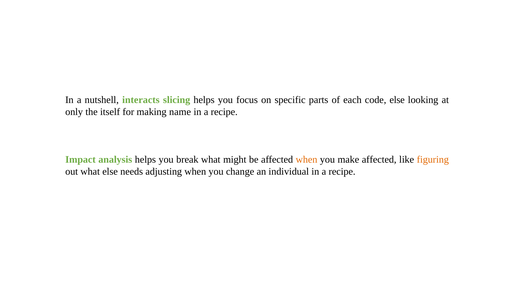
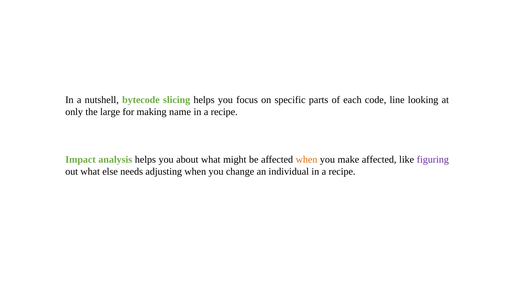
interacts: interacts -> bytecode
code else: else -> line
itself: itself -> large
break: break -> about
figuring colour: orange -> purple
